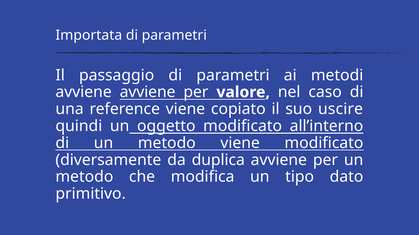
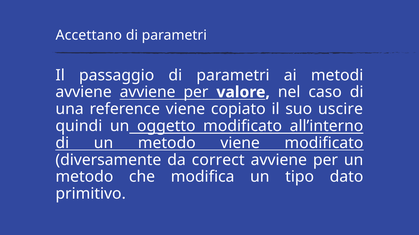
Importata: Importata -> Accettano
duplica: duplica -> correct
